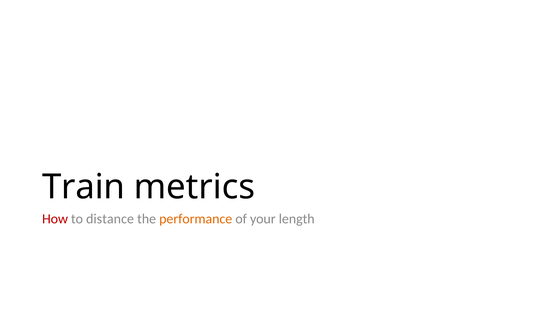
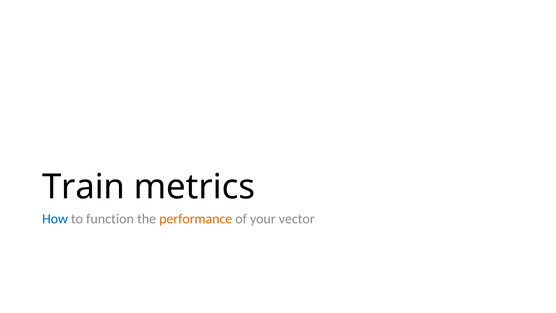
How colour: red -> blue
distance: distance -> function
length: length -> vector
